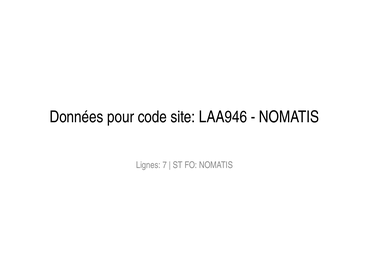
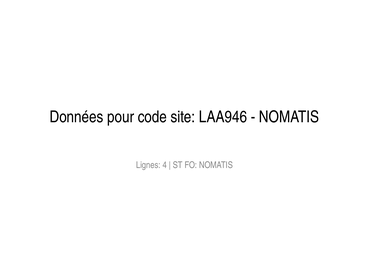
7: 7 -> 4
